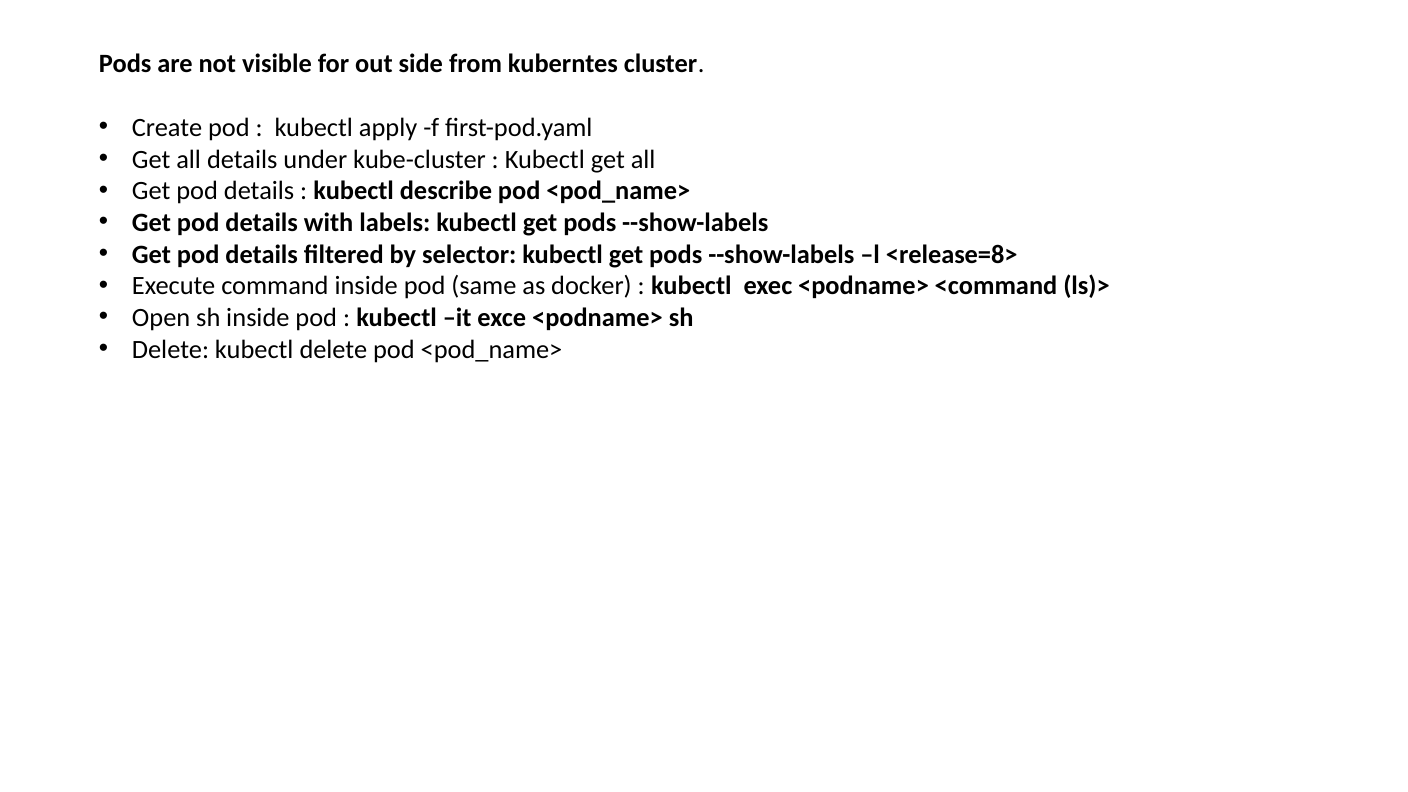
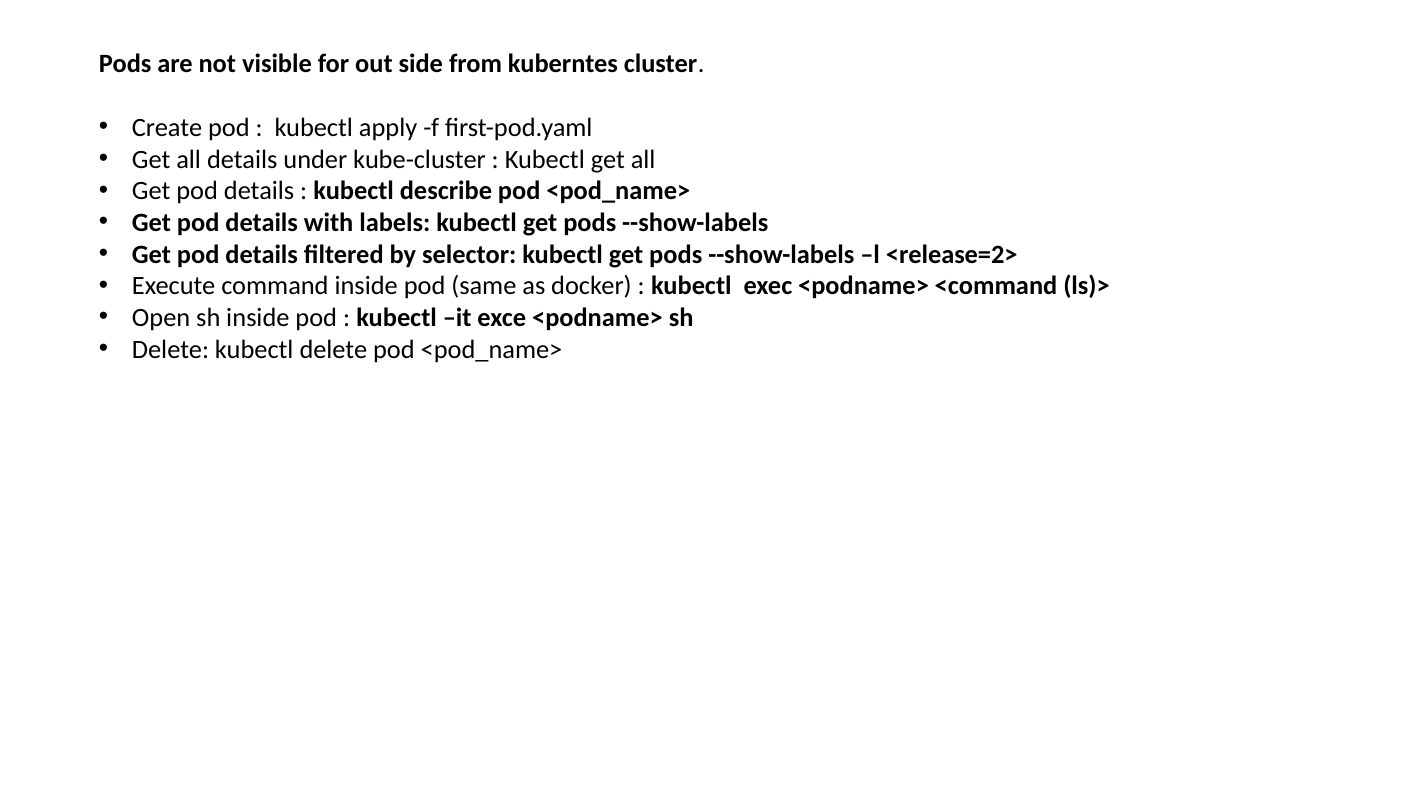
<release=8>: <release=8> -> <release=2>
